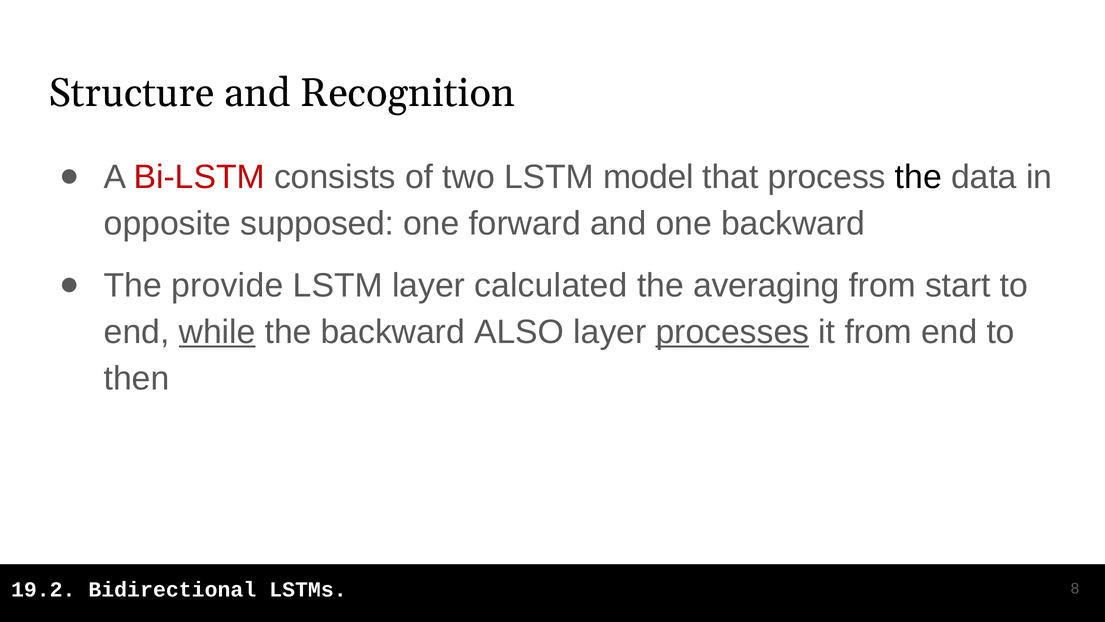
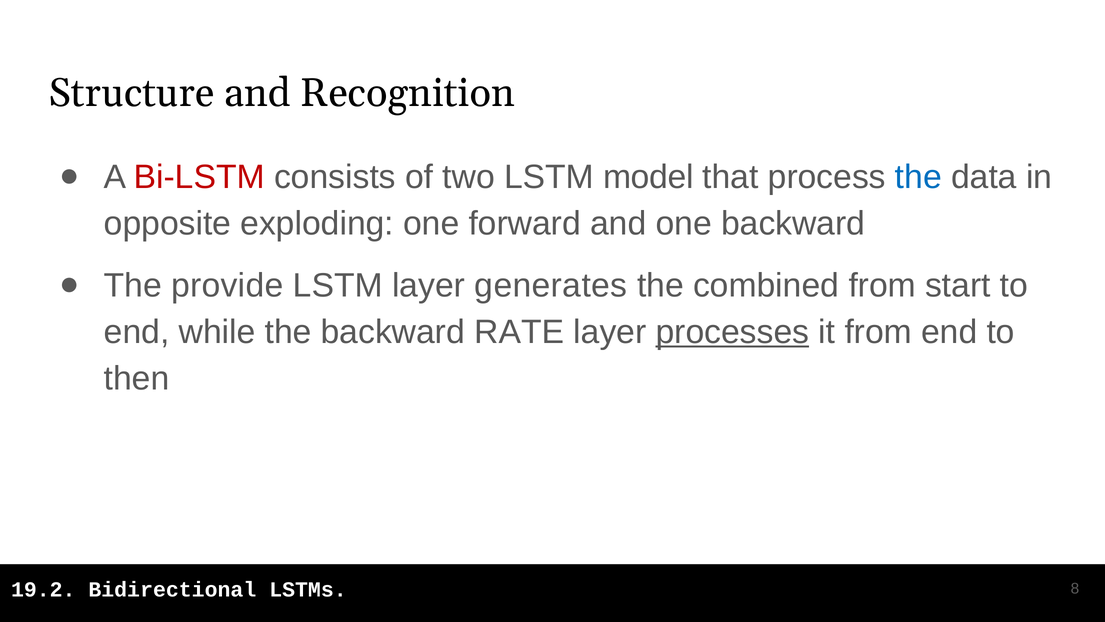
the at (918, 177) colour: black -> blue
supposed: supposed -> exploding
calculated: calculated -> generates
averaging: averaging -> combined
while underline: present -> none
ALSO: ALSO -> RATE
